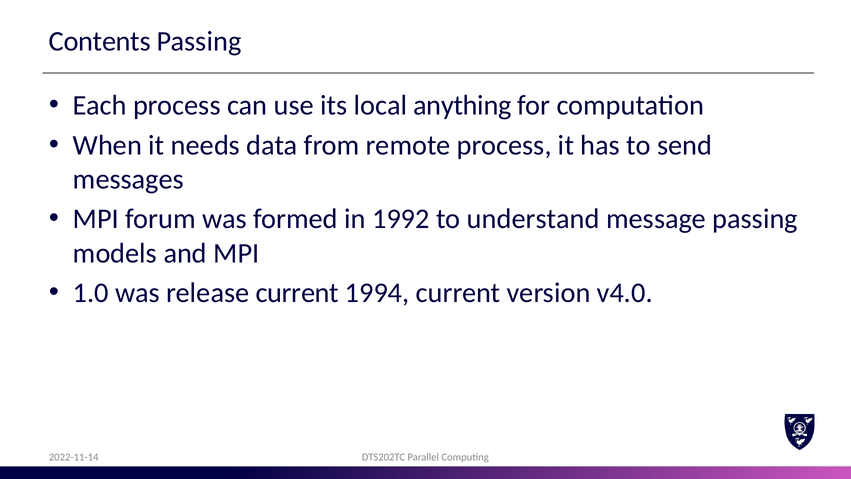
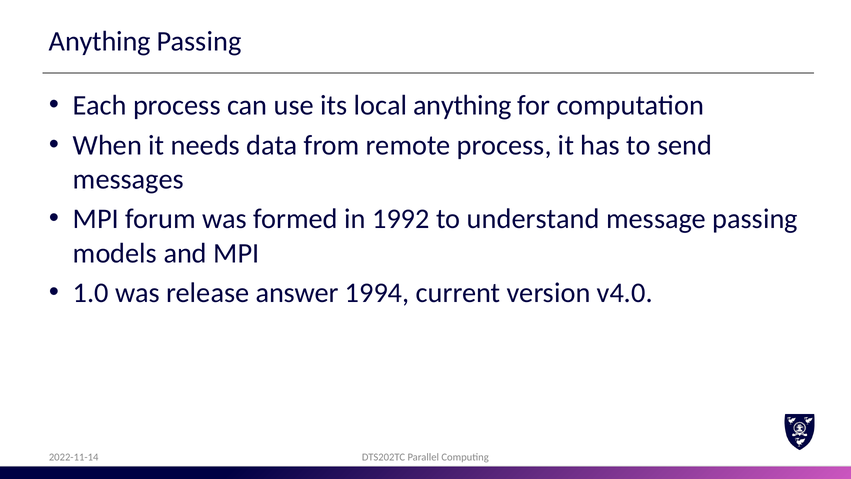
Contents at (100, 41): Contents -> Anything
release current: current -> answer
